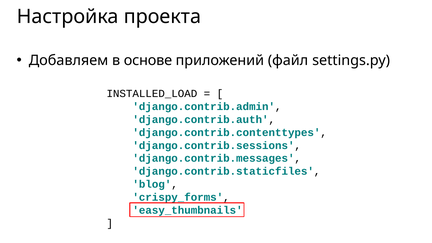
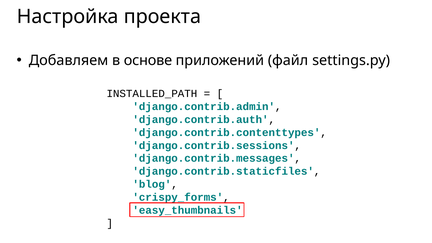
INSTALLED_LOAD: INSTALLED_LOAD -> INSTALLED_PATH
